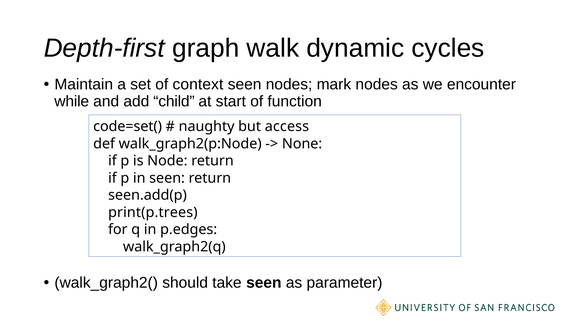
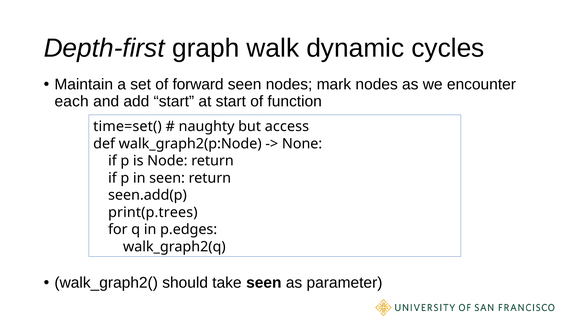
context: context -> forward
while: while -> each
add child: child -> start
code=set(: code=set( -> time=set(
